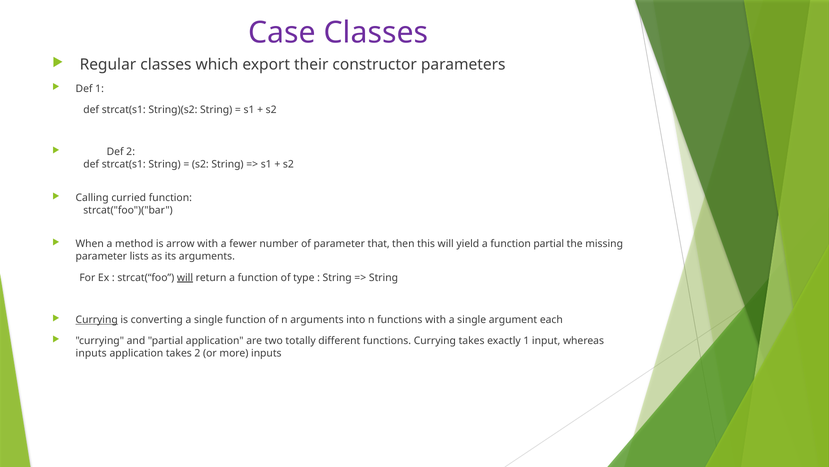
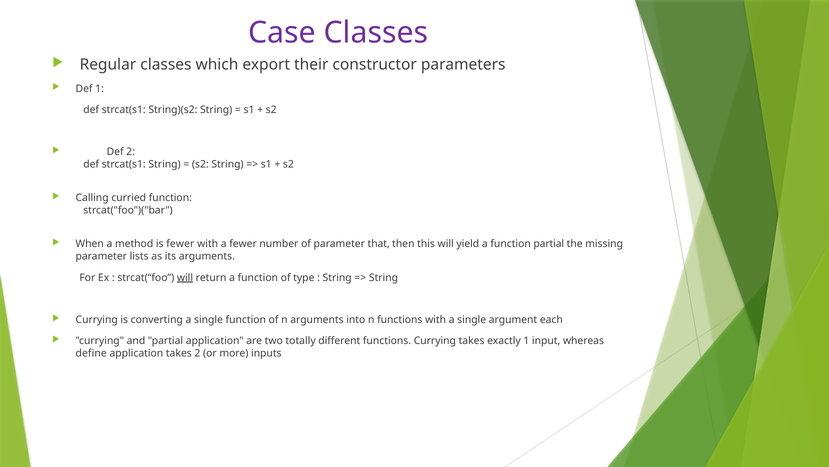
is arrow: arrow -> fewer
Currying at (97, 319) underline: present -> none
inputs at (91, 353): inputs -> define
